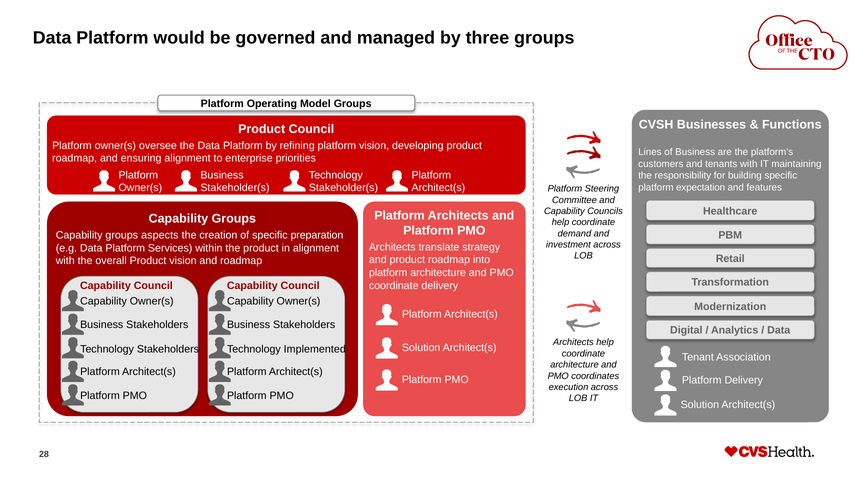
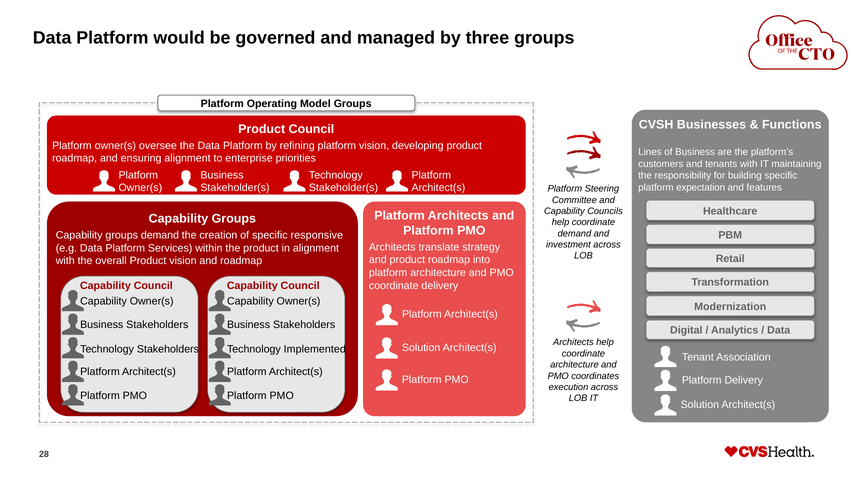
groups aspects: aspects -> demand
preparation: preparation -> responsive
